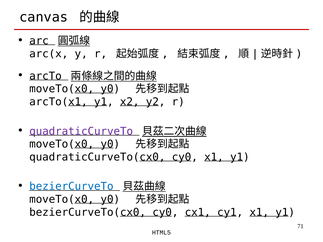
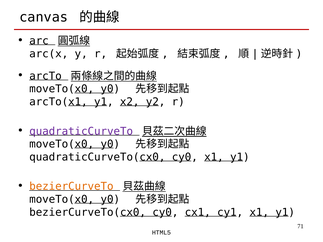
bezierCurveTo colour: blue -> orange
